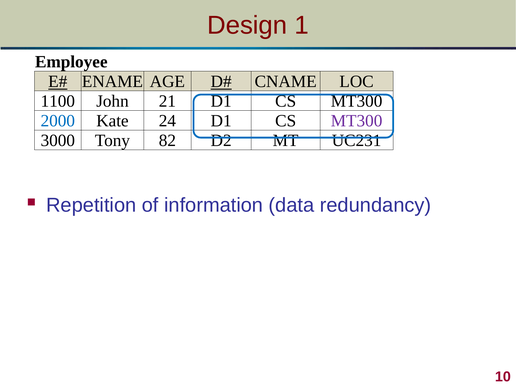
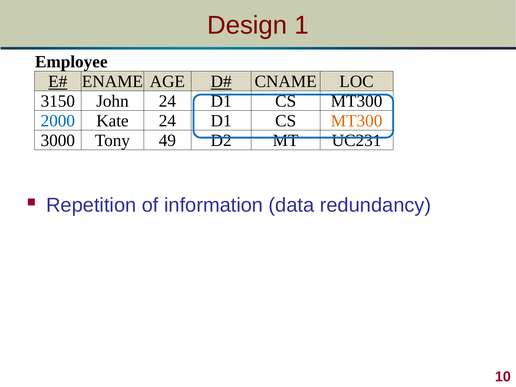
1100: 1100 -> 3150
John 21: 21 -> 24
MT300 at (357, 121) colour: purple -> orange
82: 82 -> 49
